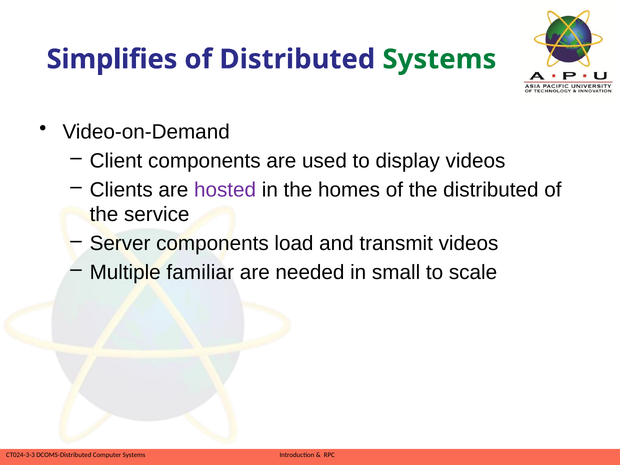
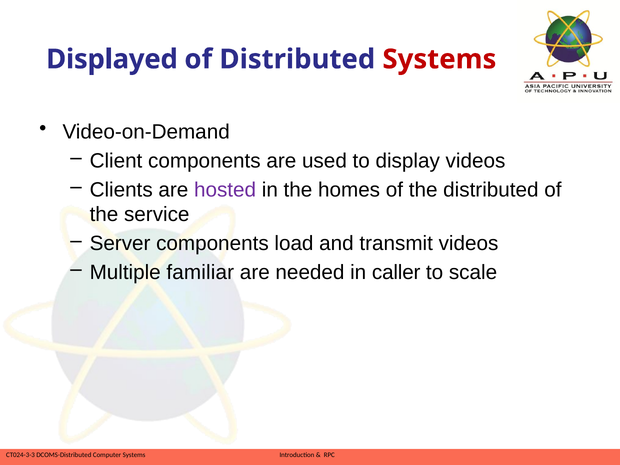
Simplifies: Simplifies -> Displayed
Systems at (439, 59) colour: green -> red
small: small -> caller
